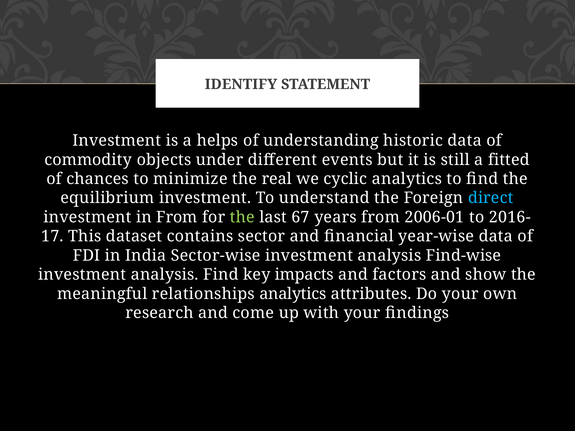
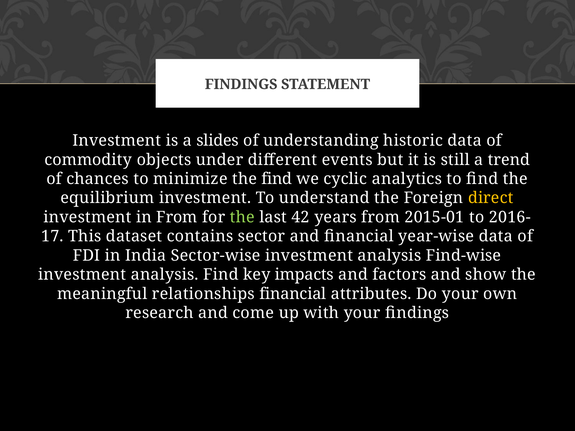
IDENTIFY at (241, 84): IDENTIFY -> FINDINGS
helps: helps -> slides
fitted: fitted -> trend
the real: real -> find
direct colour: light blue -> yellow
67: 67 -> 42
2006-01: 2006-01 -> 2015-01
relationships analytics: analytics -> financial
